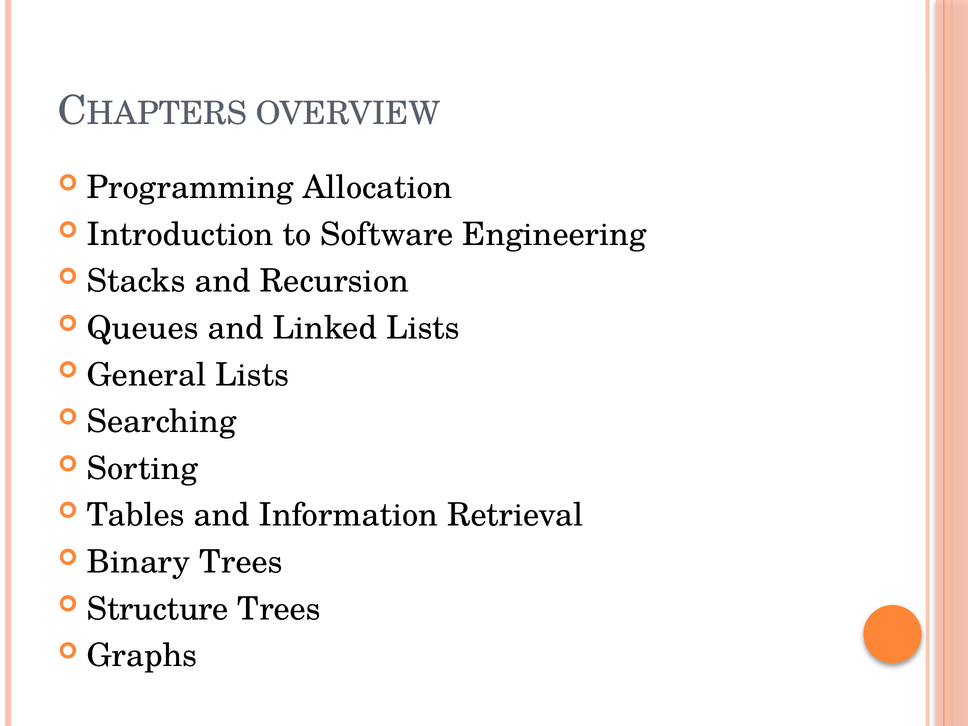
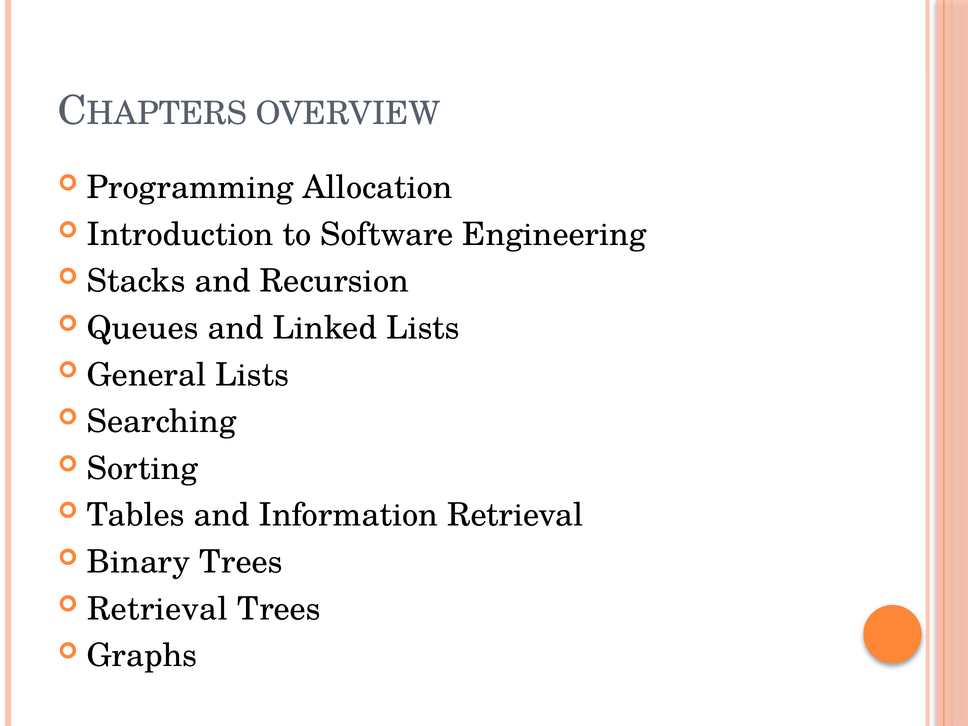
Structure at (158, 609): Structure -> Retrieval
